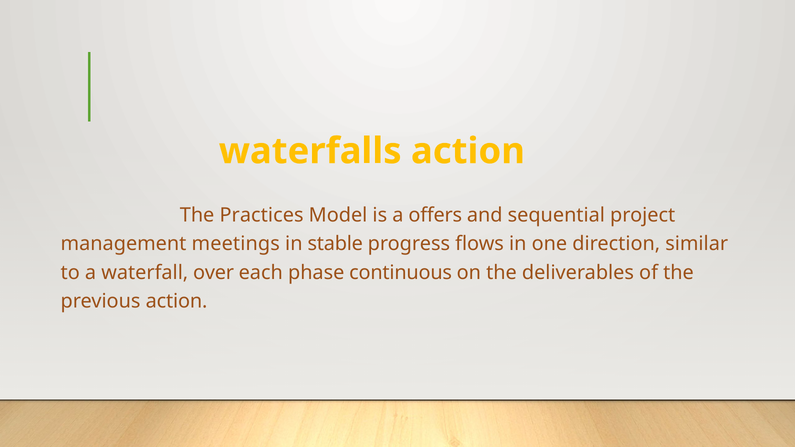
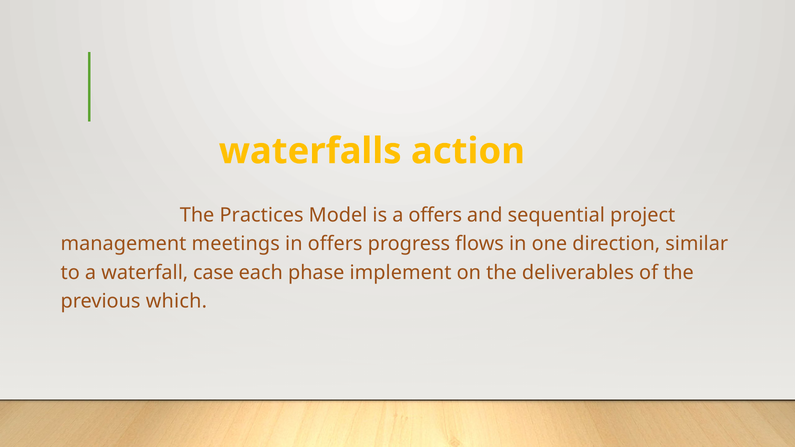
in stable: stable -> offers
over: over -> case
continuous: continuous -> implement
previous action: action -> which
